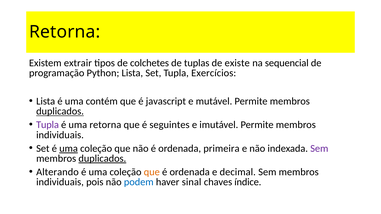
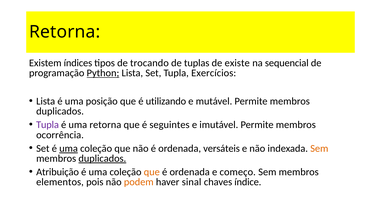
extrair: extrair -> índices
colchetes: colchetes -> trocando
Python underline: none -> present
contém: contém -> posição
javascript: javascript -> utilizando
duplicados at (60, 111) underline: present -> none
individuais at (60, 135): individuais -> ocorrência
primeira: primeira -> versáteis
Sem at (319, 149) colour: purple -> orange
Alterando: Alterando -> Atribuição
decimal: decimal -> começo
individuais at (60, 182): individuais -> elementos
podem colour: blue -> orange
